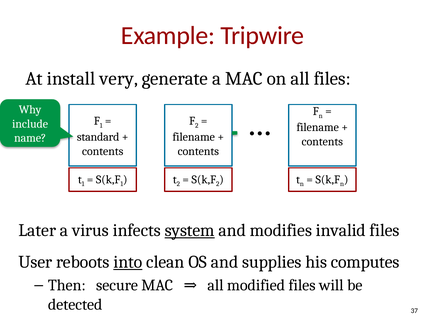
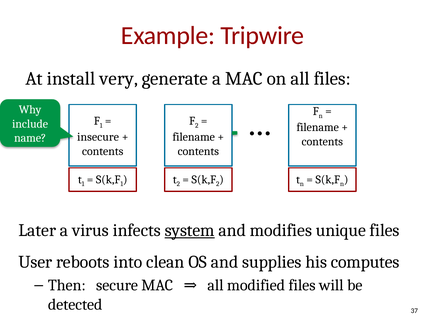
standard: standard -> insecure
invalid: invalid -> unique
into underline: present -> none
